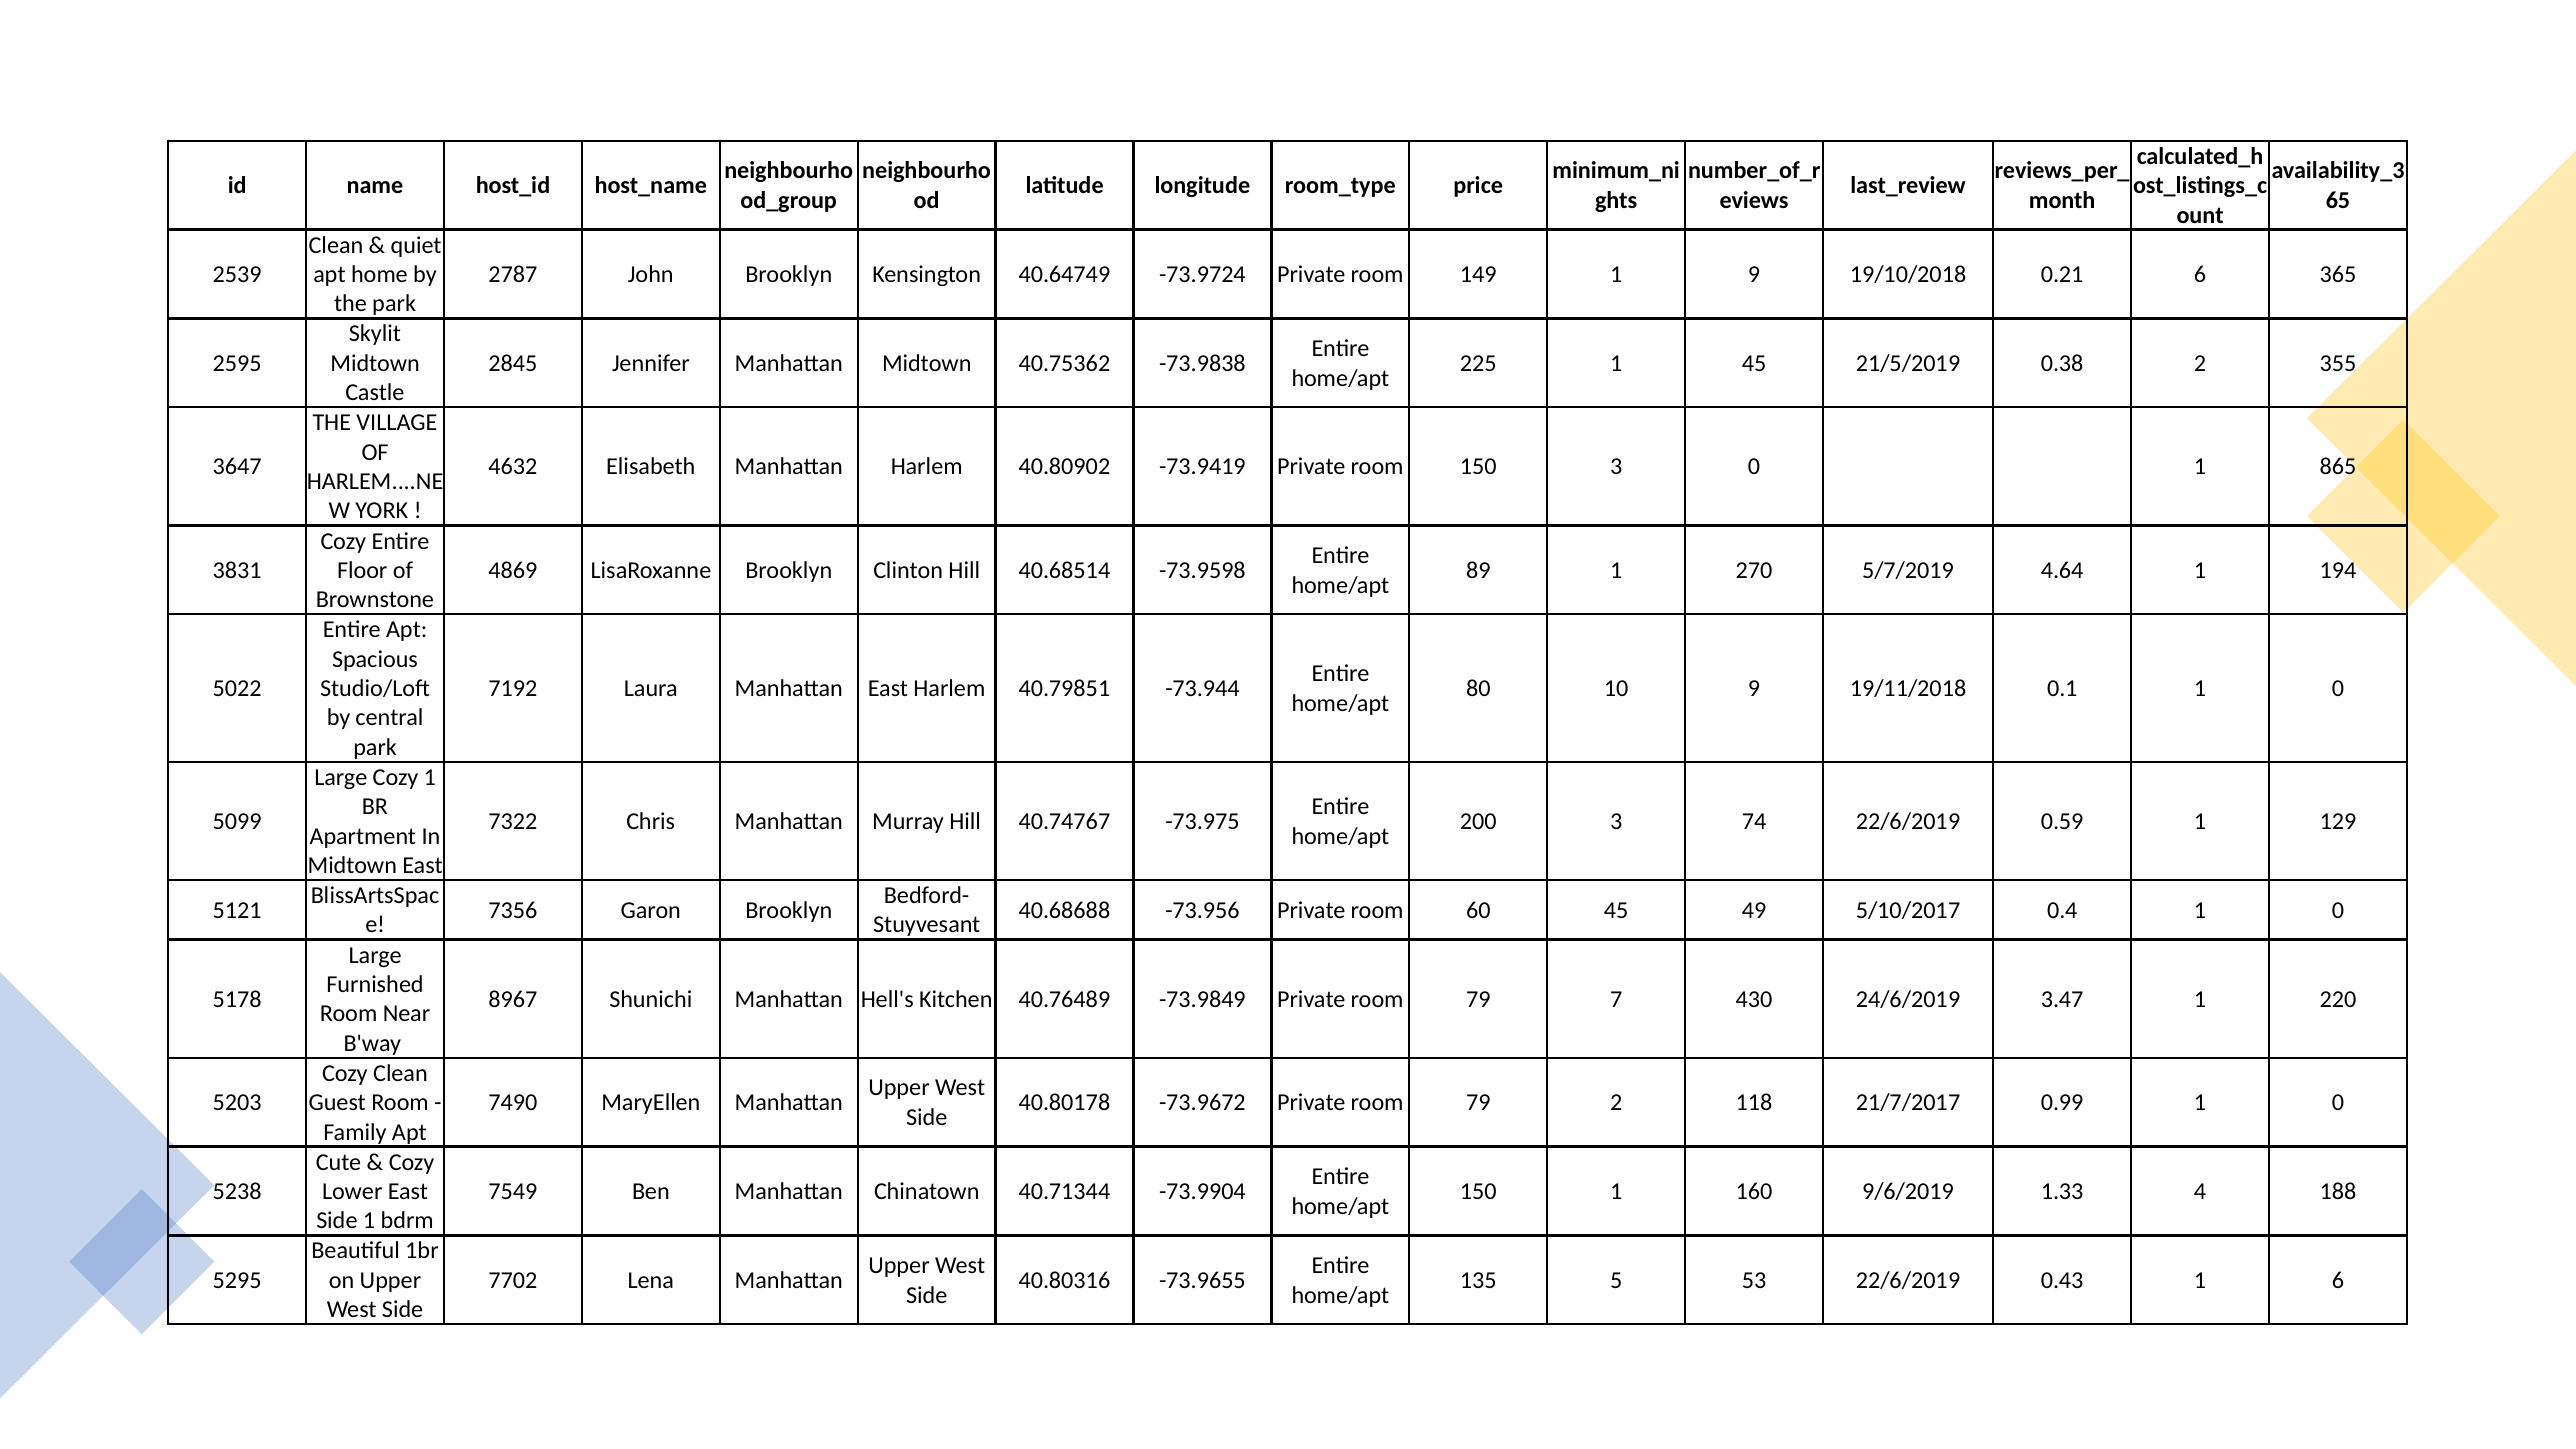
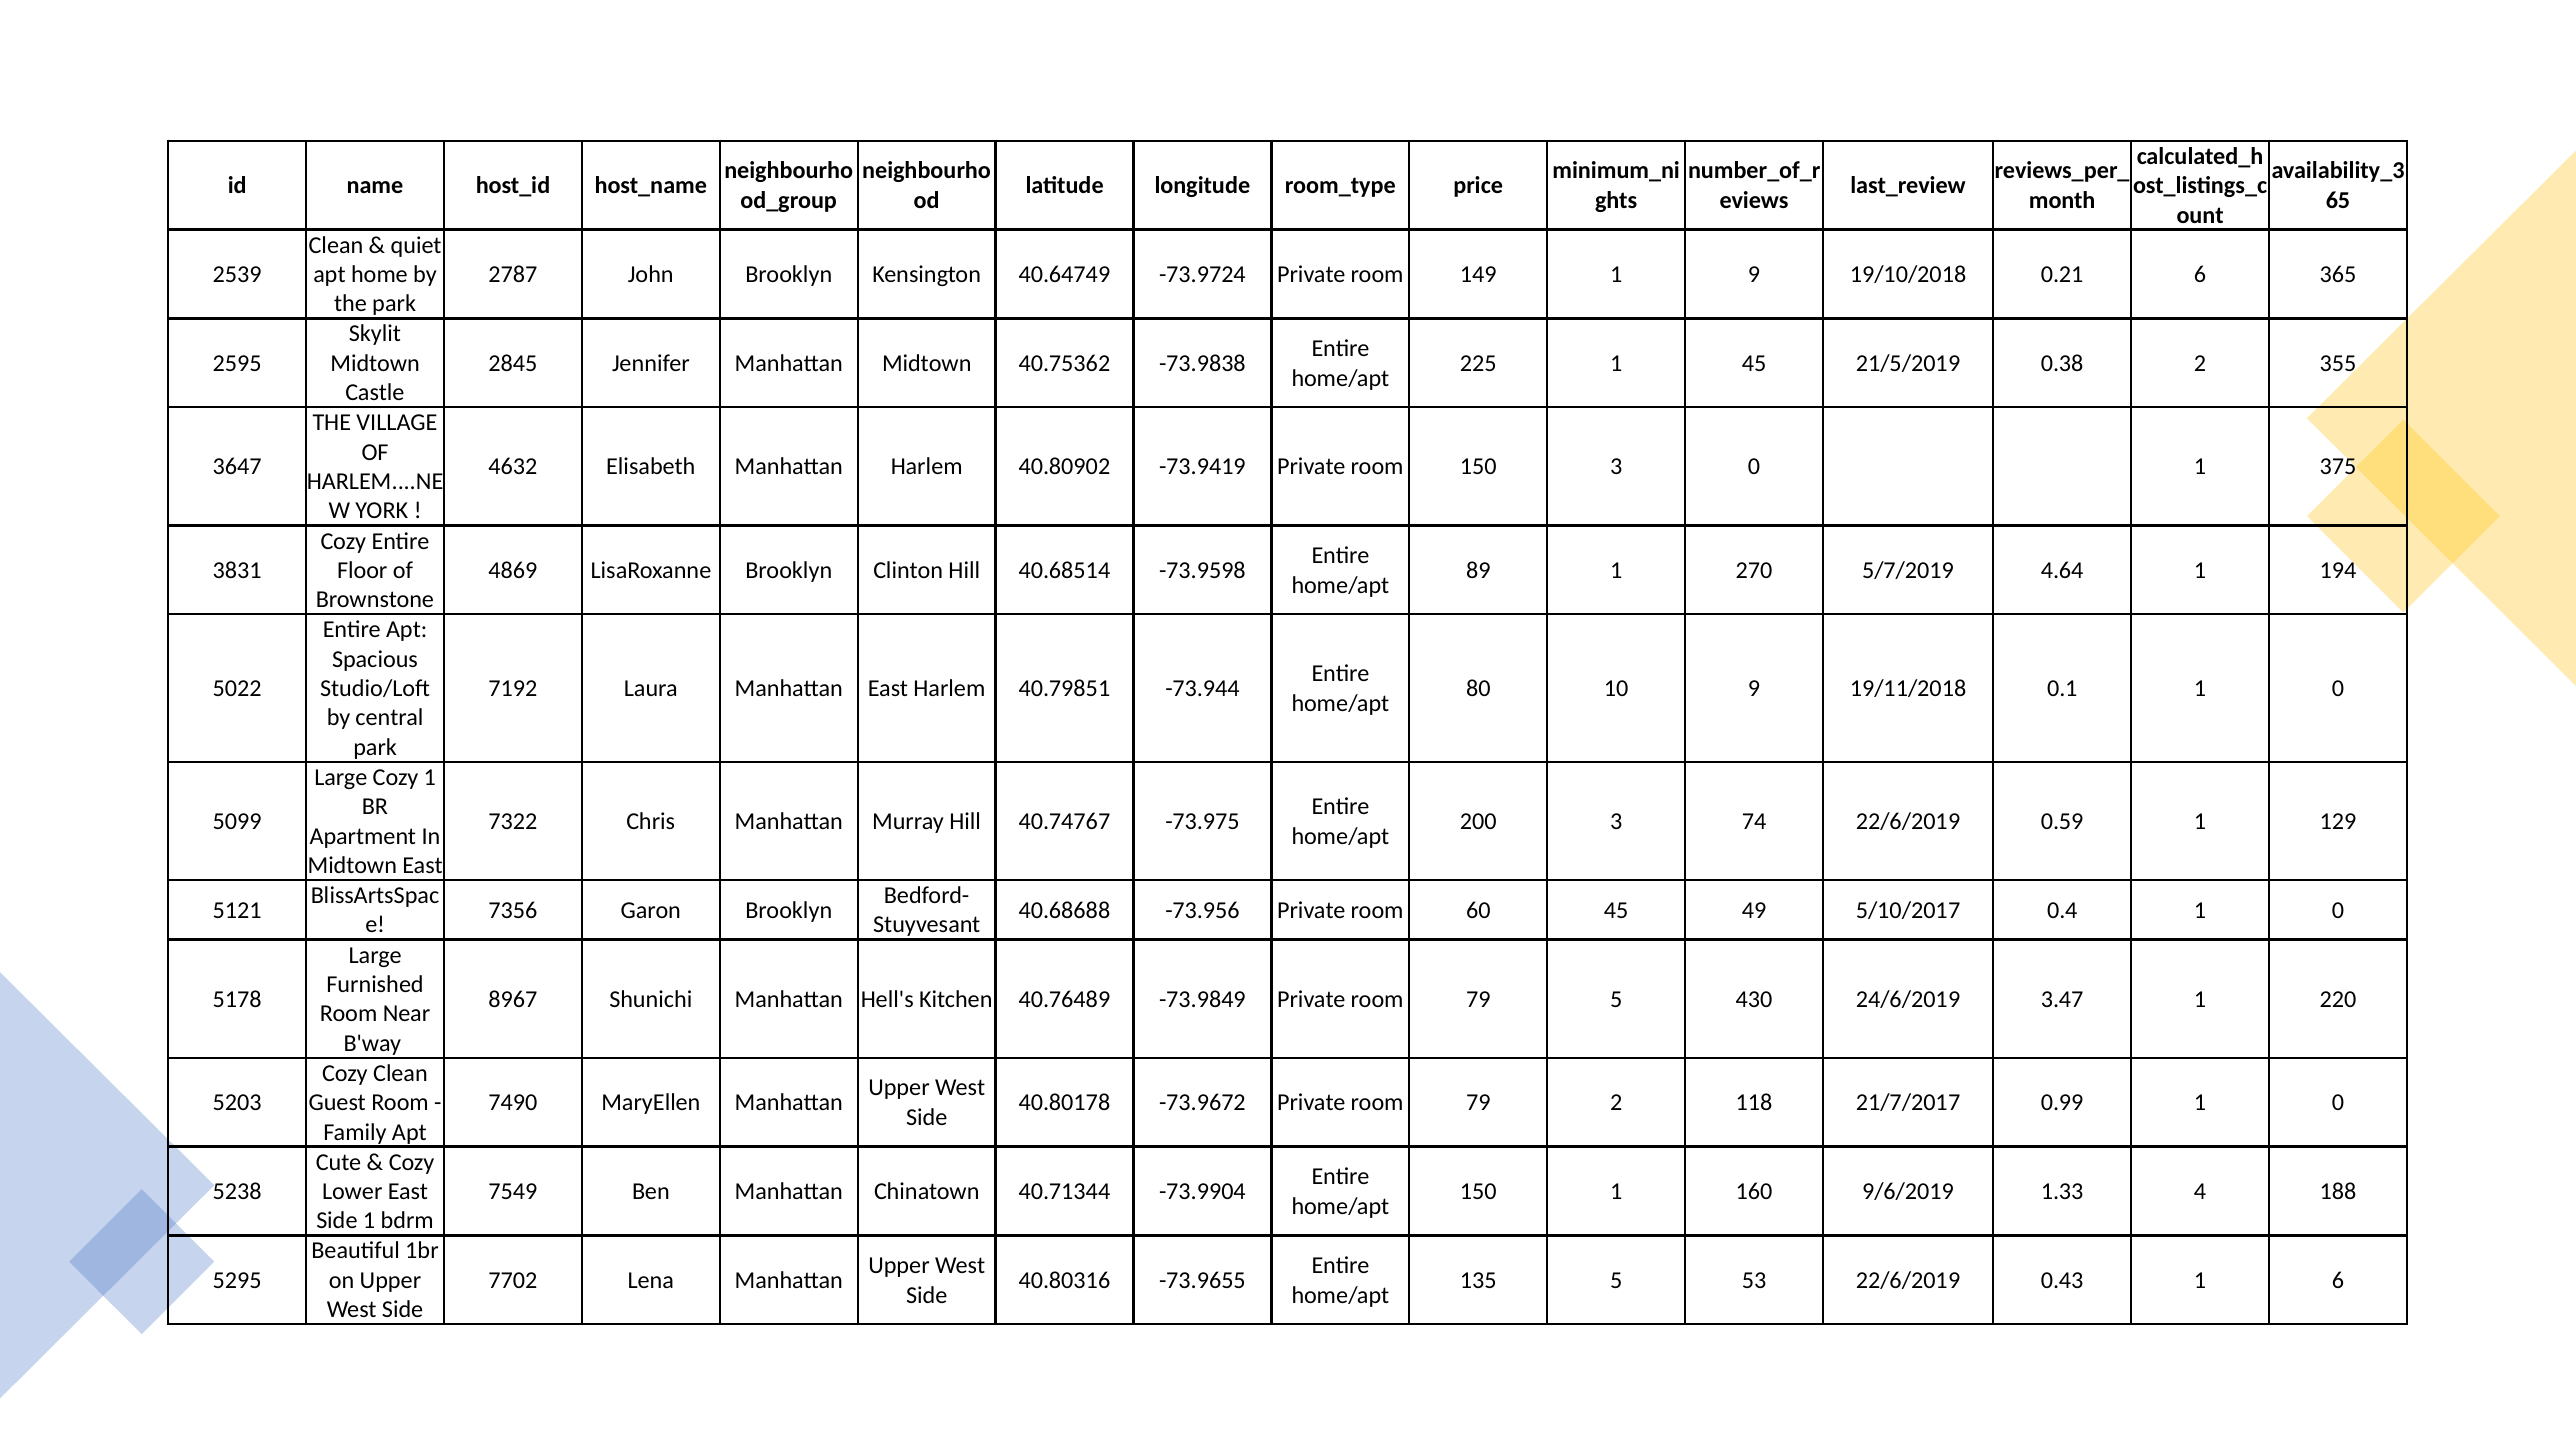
865: 865 -> 375
79 7: 7 -> 5
